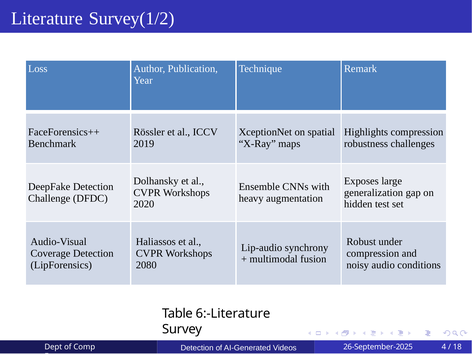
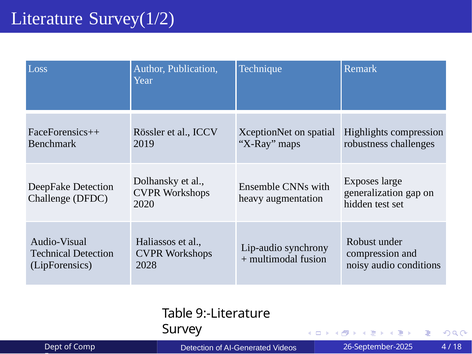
Coverage: Coverage -> Technical
2080: 2080 -> 2028
6:-Literature: 6:-Literature -> 9:-Literature
